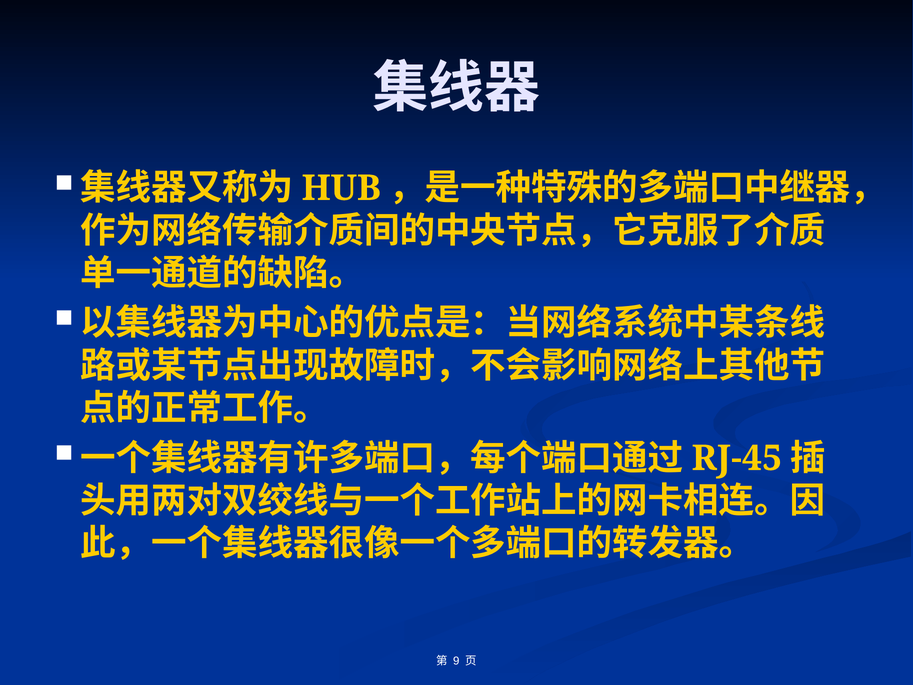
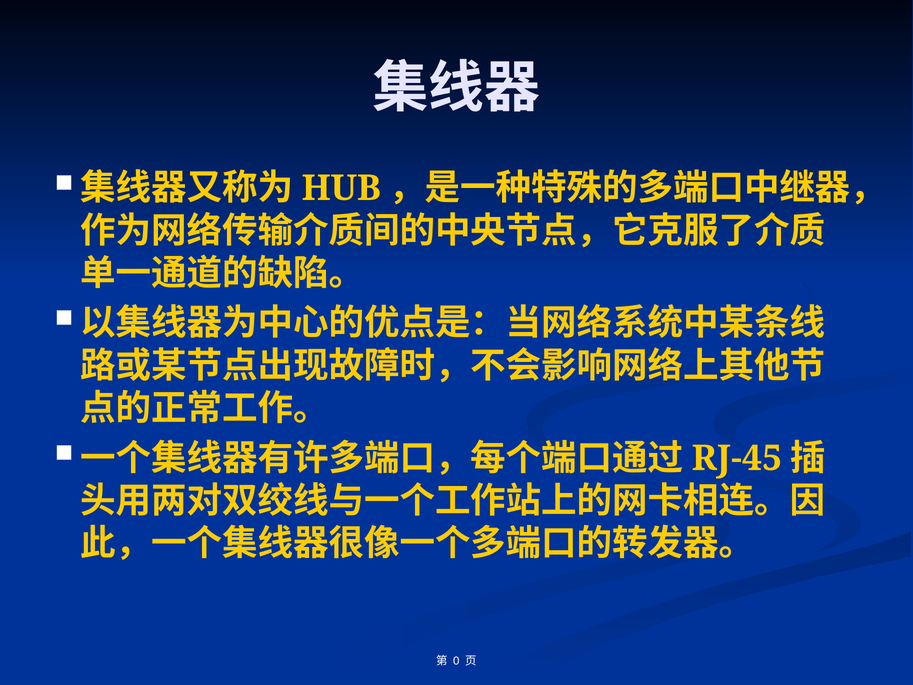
9: 9 -> 0
